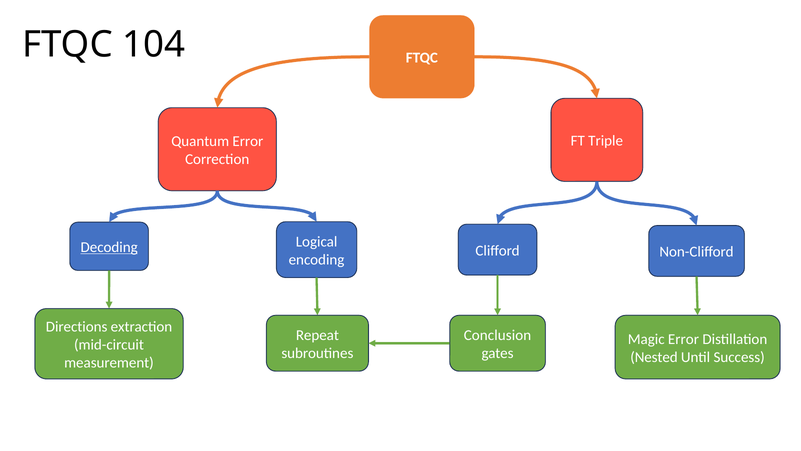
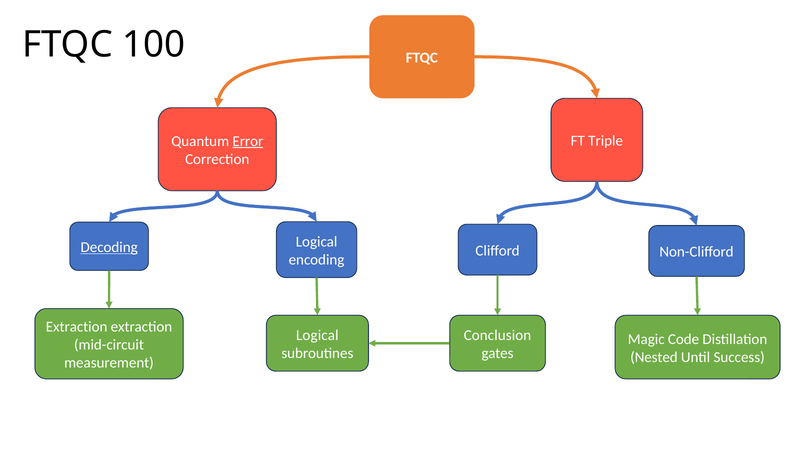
104: 104 -> 100
Error at (248, 141) underline: none -> present
Directions at (77, 326): Directions -> Extraction
Repeat at (317, 335): Repeat -> Logical
Magic Error: Error -> Code
